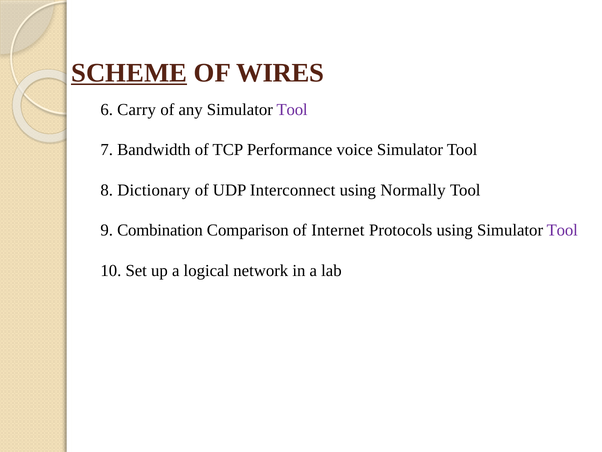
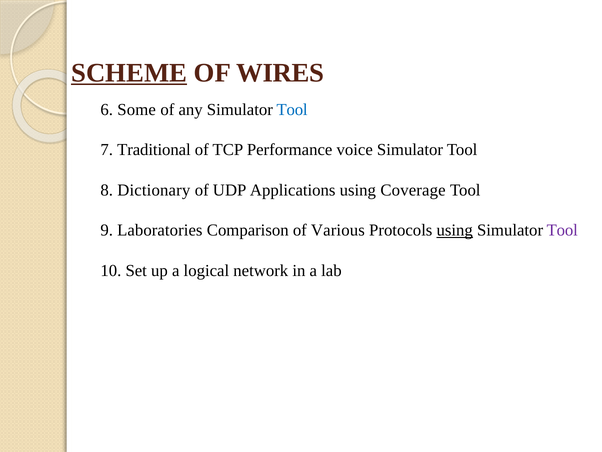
Carry: Carry -> Some
Tool at (292, 110) colour: purple -> blue
Bandwidth: Bandwidth -> Traditional
Interconnect: Interconnect -> Applications
Normally: Normally -> Coverage
Combination: Combination -> Laboratories
Internet: Internet -> Various
using at (455, 230) underline: none -> present
